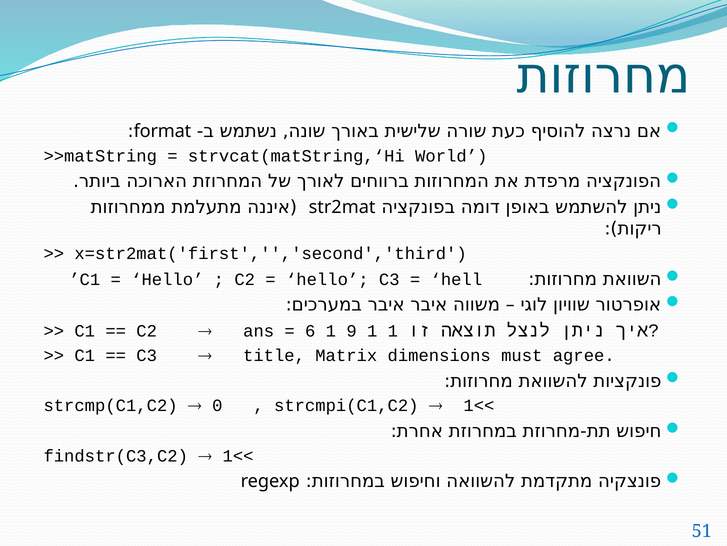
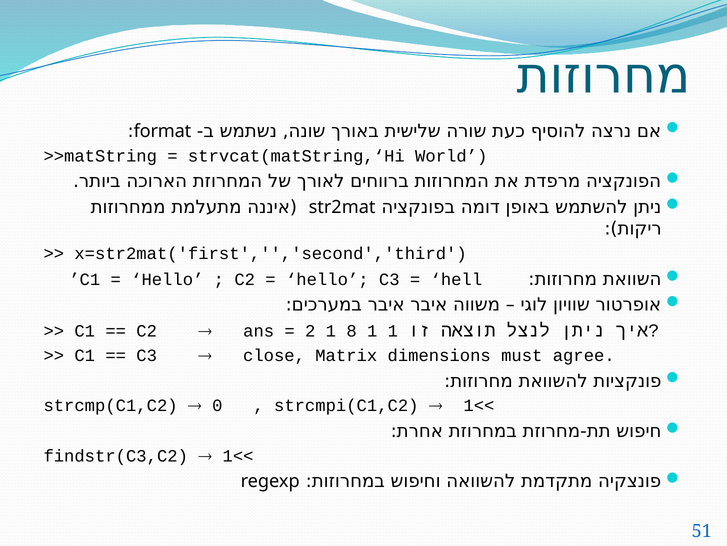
6: 6 -> 2
9: 9 -> 8
title: title -> close
